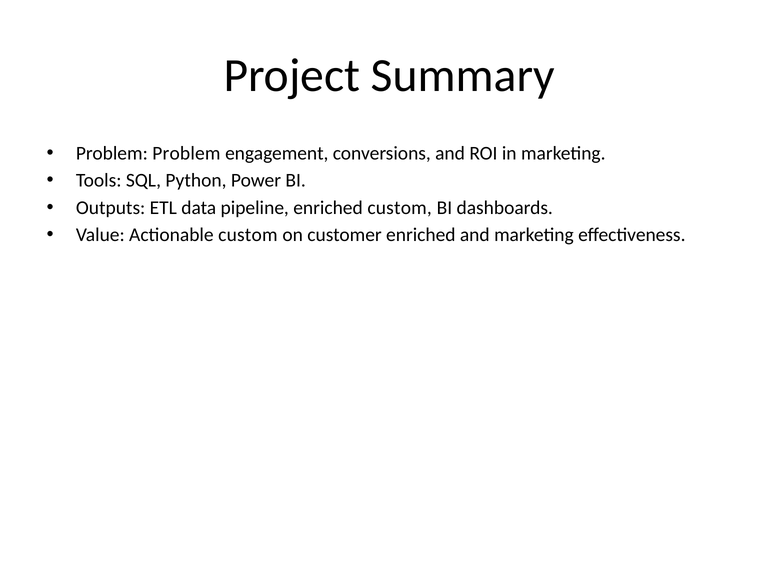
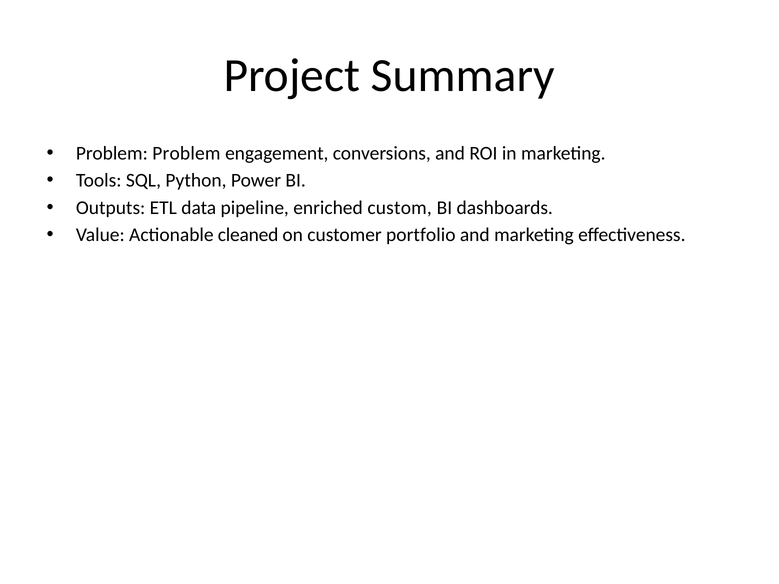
Actionable custom: custom -> cleaned
customer enriched: enriched -> portfolio
